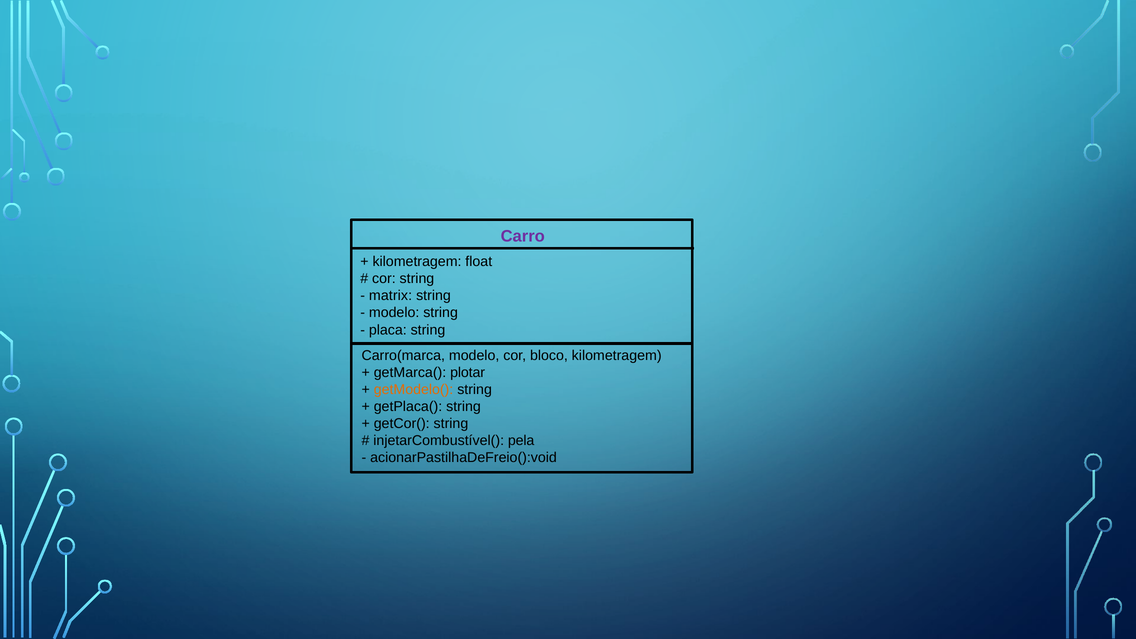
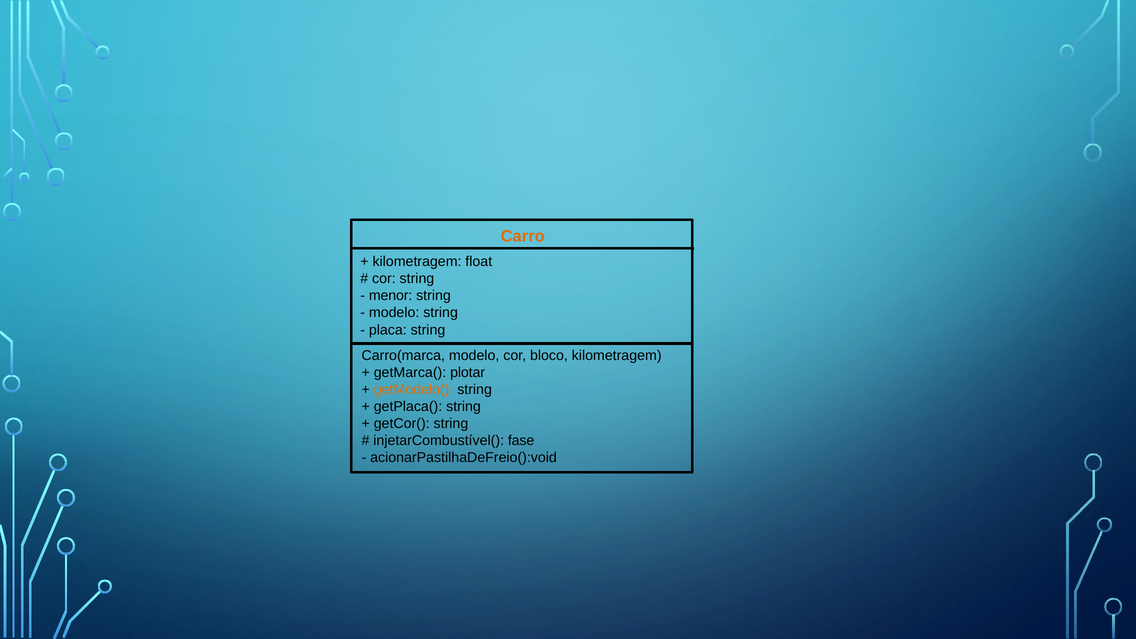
Carro colour: purple -> orange
matrix: matrix -> menor
pela: pela -> fase
